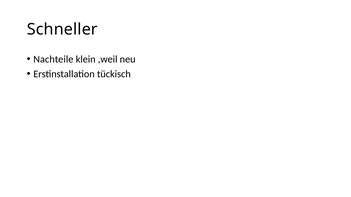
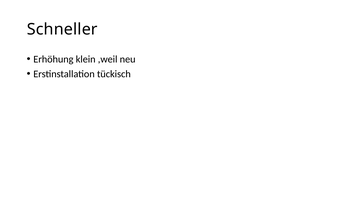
Nachteile: Nachteile -> Erhöhung
